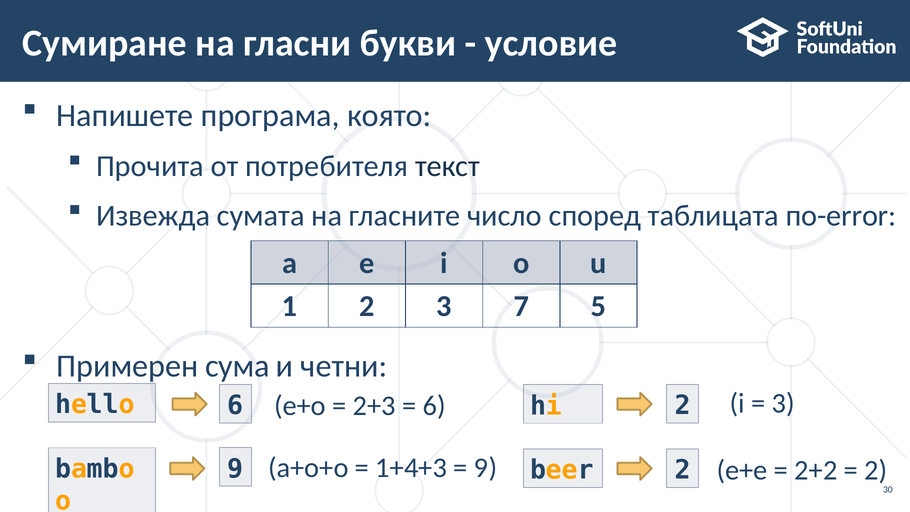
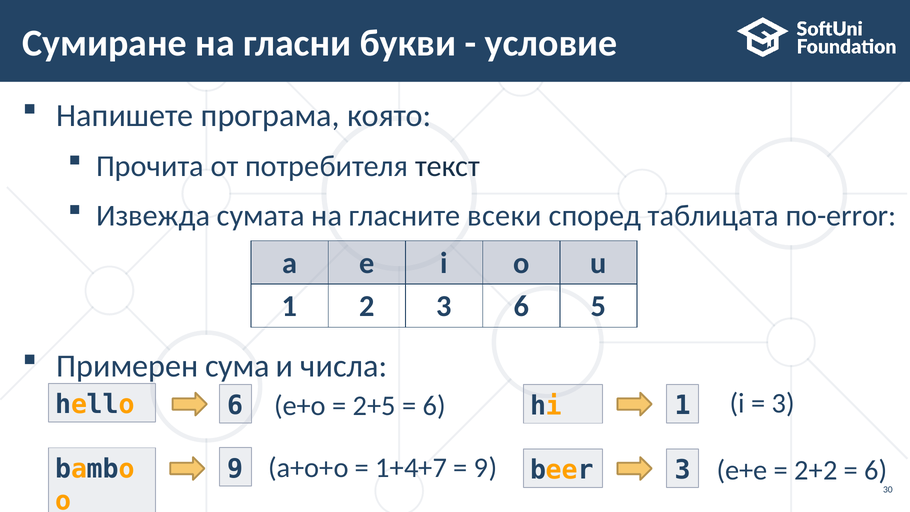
число: число -> всеки
3 7: 7 -> 6
четни: четни -> числа
2+3: 2+3 -> 2+5
hi 2: 2 -> 1
1+4+3: 1+4+3 -> 1+4+7
beer 2: 2 -> 3
2 at (876, 470): 2 -> 6
